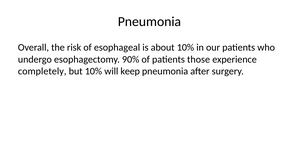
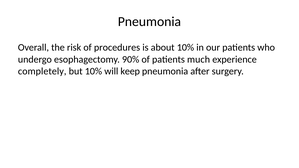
esophageal: esophageal -> procedures
those: those -> much
